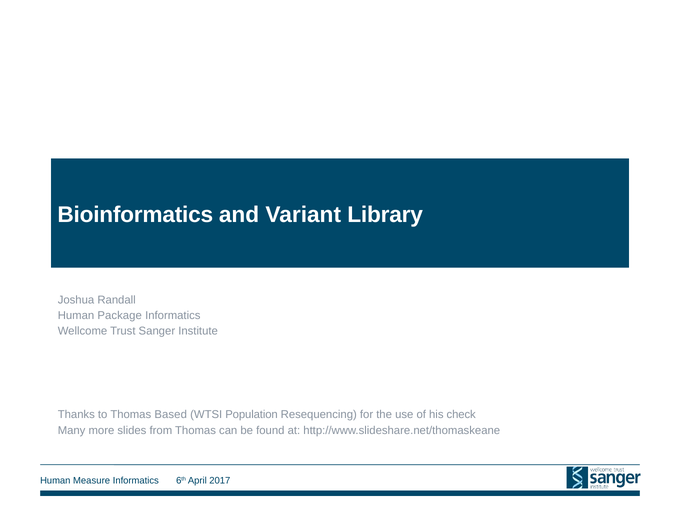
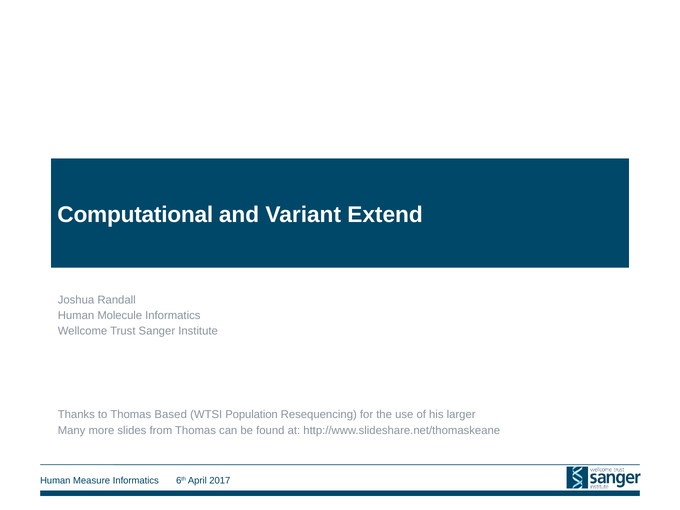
Bioinformatics: Bioinformatics -> Computational
Library: Library -> Extend
Package: Package -> Molecule
check: check -> larger
